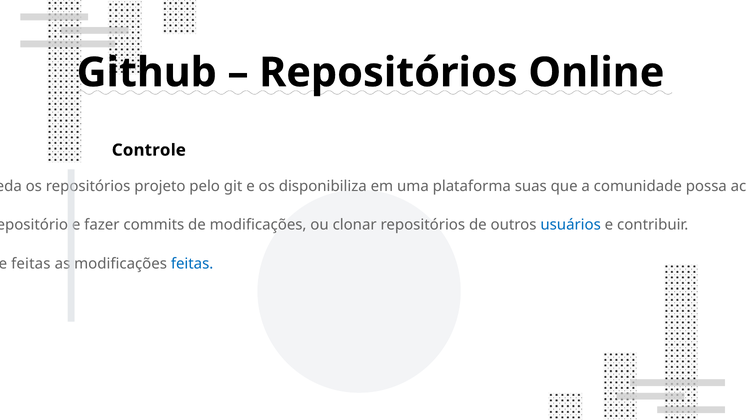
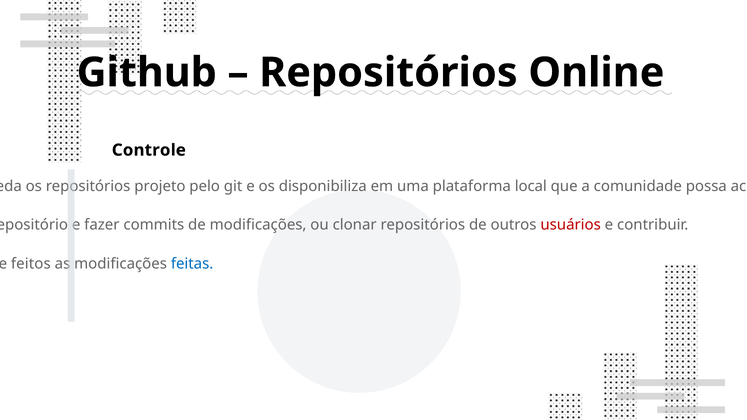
suas: suas -> local
usuários colour: blue -> red
feitas at (31, 264): feitas -> feitos
